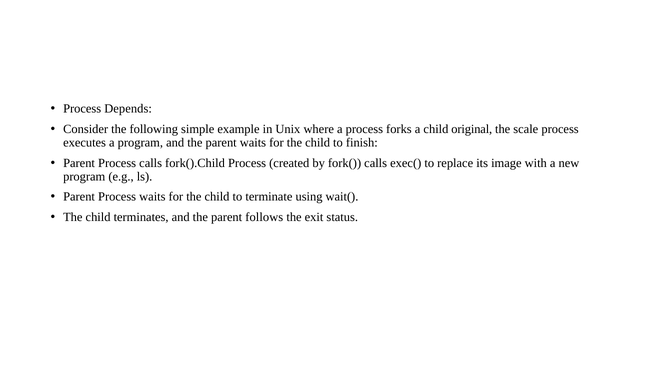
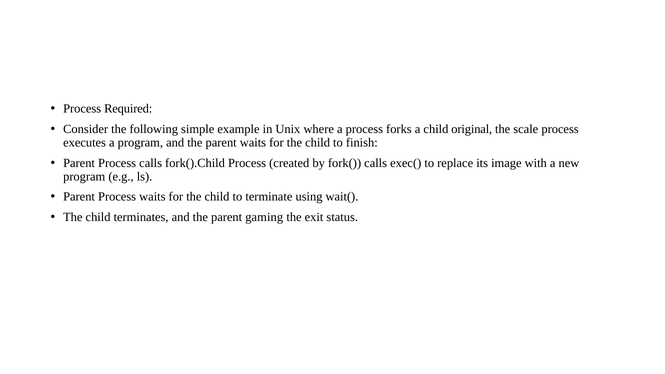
Depends: Depends -> Required
follows: follows -> gaming
